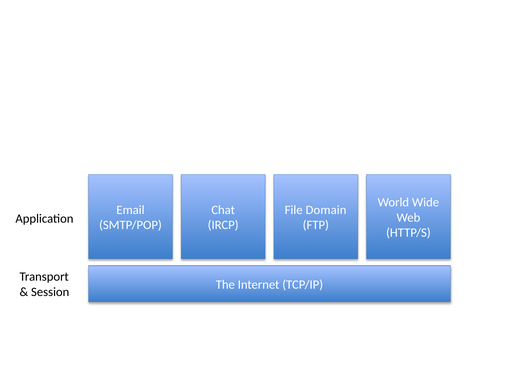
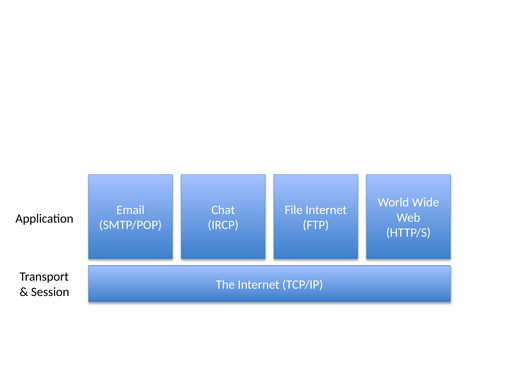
File Domain: Domain -> Internet
